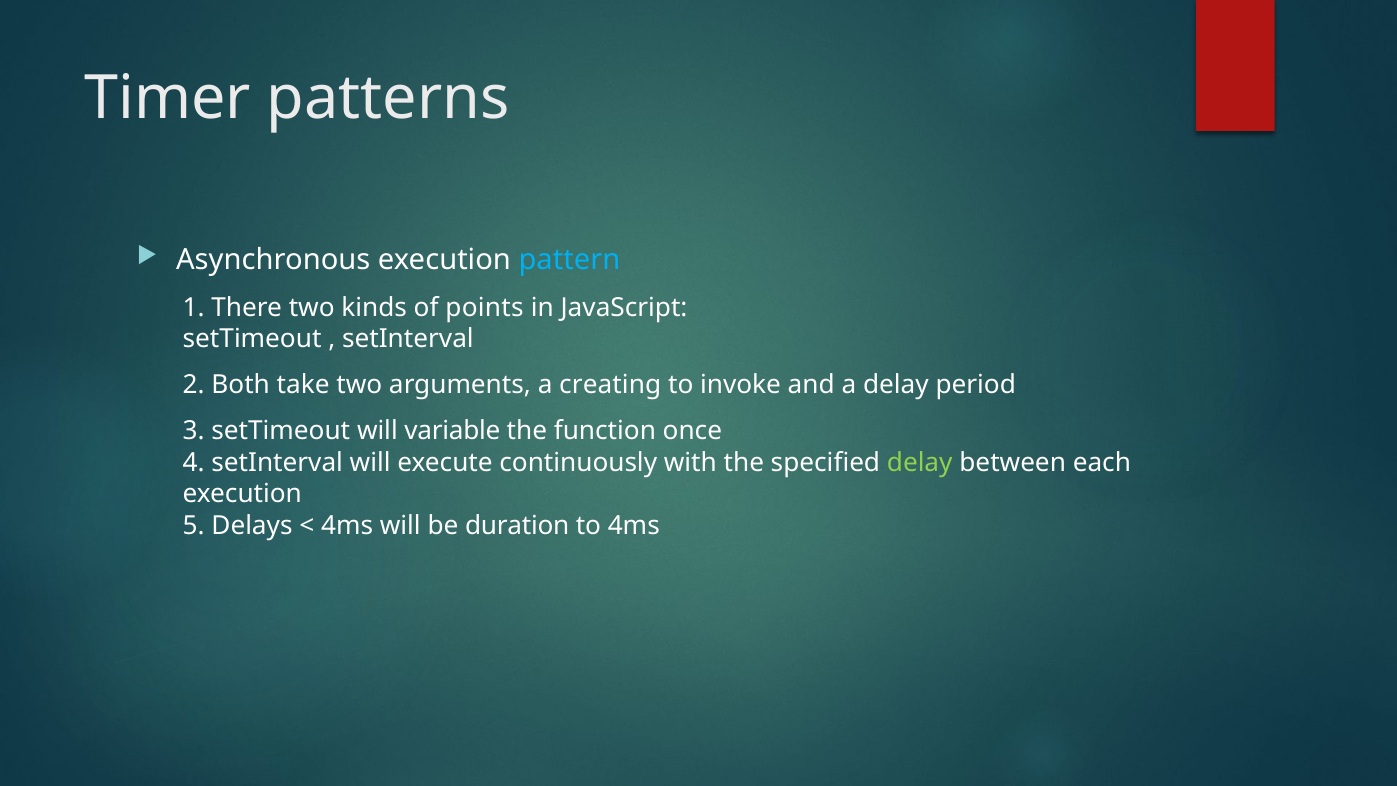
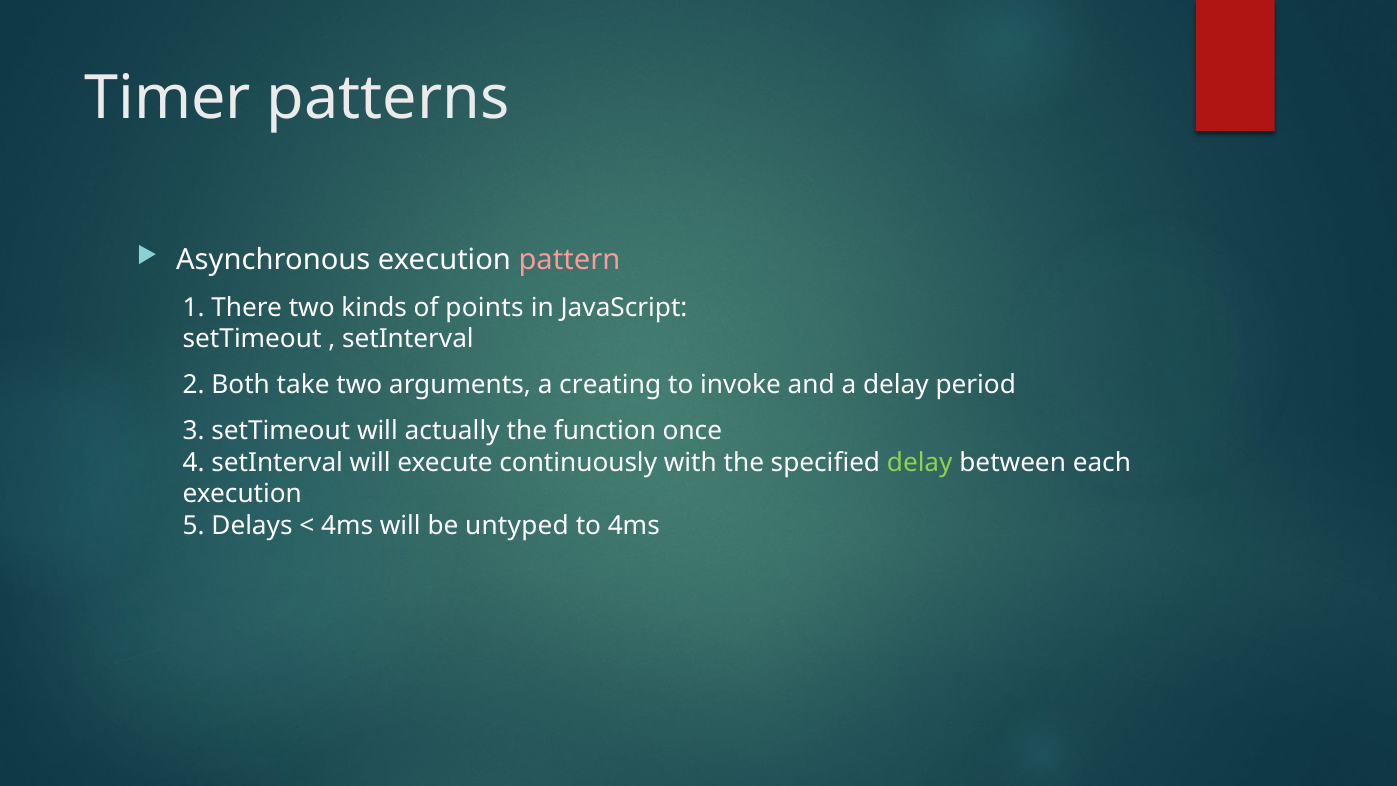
pattern colour: light blue -> pink
variable: variable -> actually
duration: duration -> untyped
